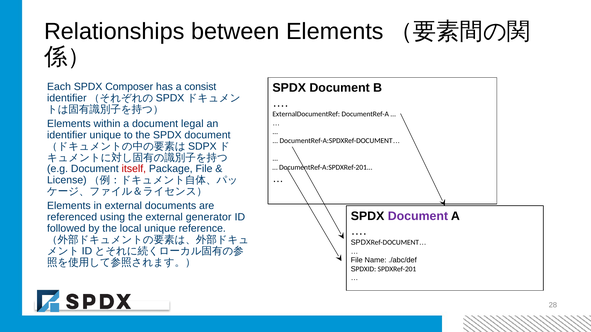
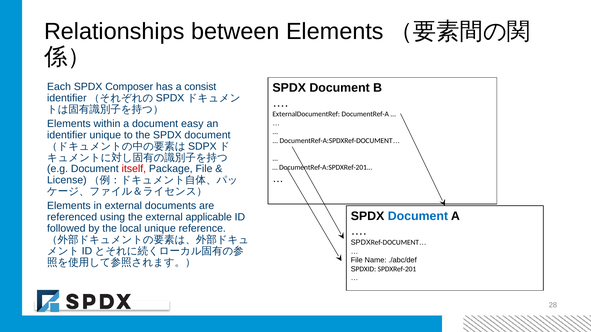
legal: legal -> easy
Document at (418, 216) colour: purple -> blue
generator: generator -> applicable
